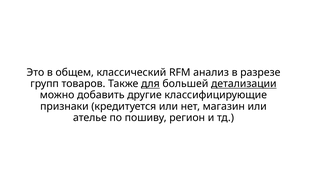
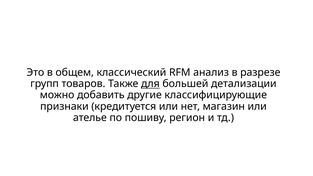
детализации underline: present -> none
